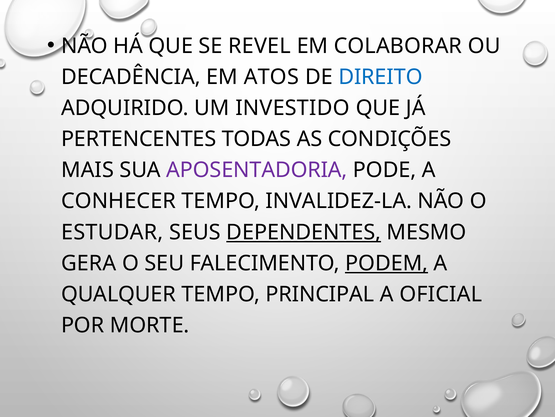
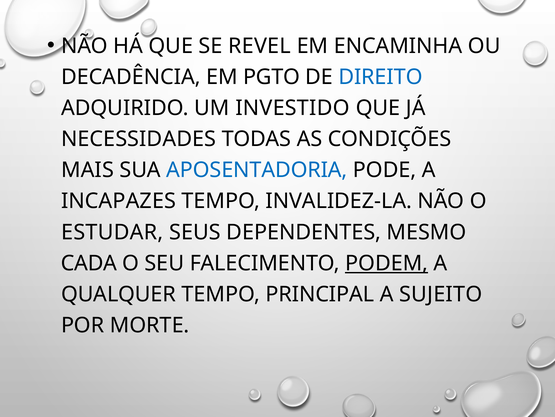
COLABORAR: COLABORAR -> ENCAMINHA
ATOS: ATOS -> PGTO
PERTENCENTES: PERTENCENTES -> NECESSIDADES
APOSENTADORIA colour: purple -> blue
CONHECER: CONHECER -> INCAPAZES
DEPENDENTES underline: present -> none
GERA: GERA -> CADA
OFICIAL: OFICIAL -> SUJEITO
